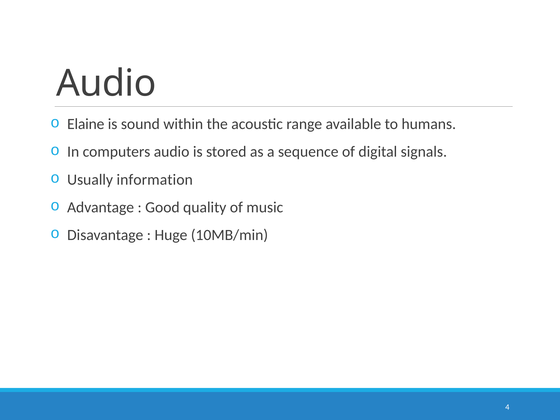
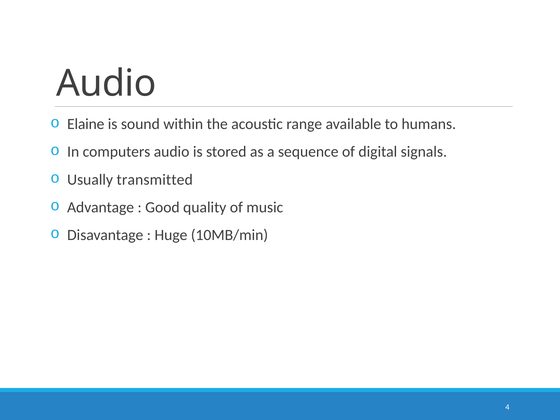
information: information -> transmitted
